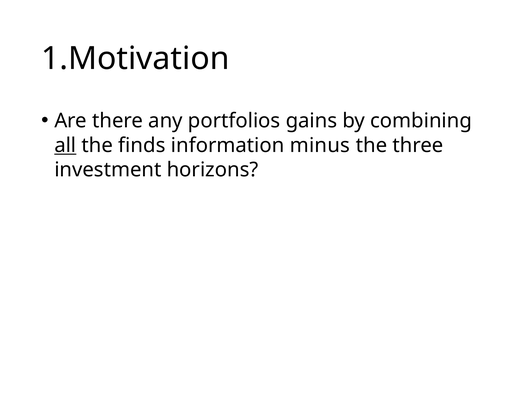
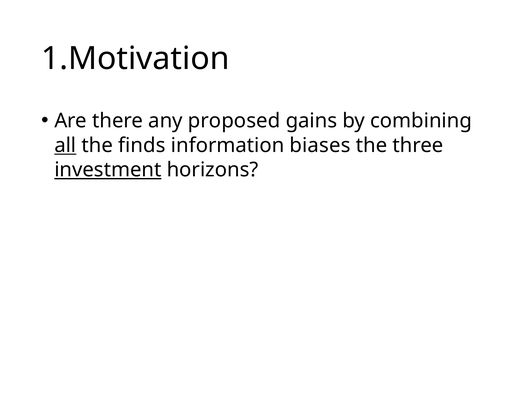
portfolios: portfolios -> proposed
minus: minus -> biases
investment underline: none -> present
